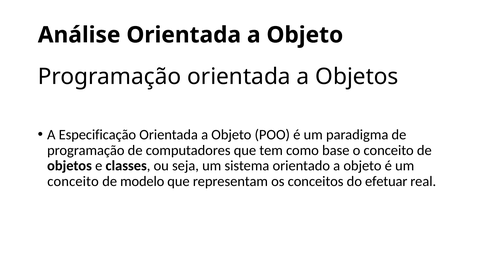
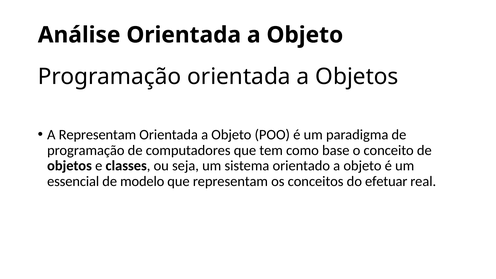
A Especificação: Especificação -> Representam
conceito at (73, 182): conceito -> essencial
